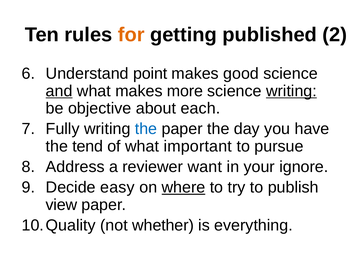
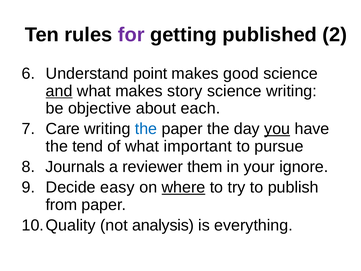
for colour: orange -> purple
more: more -> story
writing at (291, 91) underline: present -> none
Fully: Fully -> Care
you underline: none -> present
Address: Address -> Journals
want: want -> them
view: view -> from
whether: whether -> analysis
